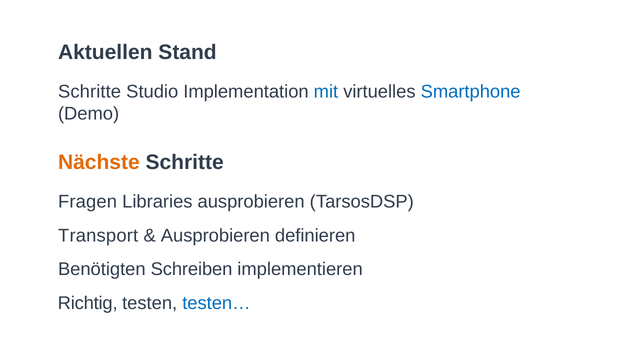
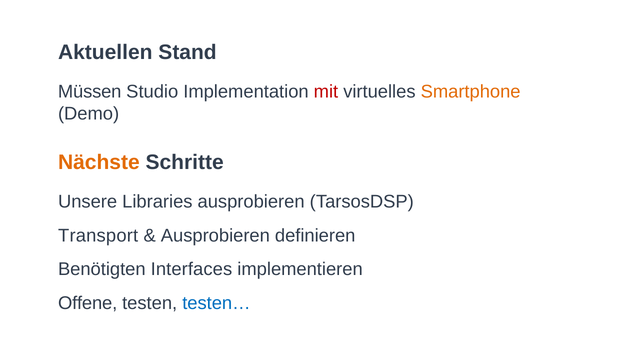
Schritte at (90, 92): Schritte -> Müssen
mit colour: blue -> red
Smartphone colour: blue -> orange
Fragen: Fragen -> Unsere
Schreiben: Schreiben -> Interfaces
Richtig: Richtig -> Offene
